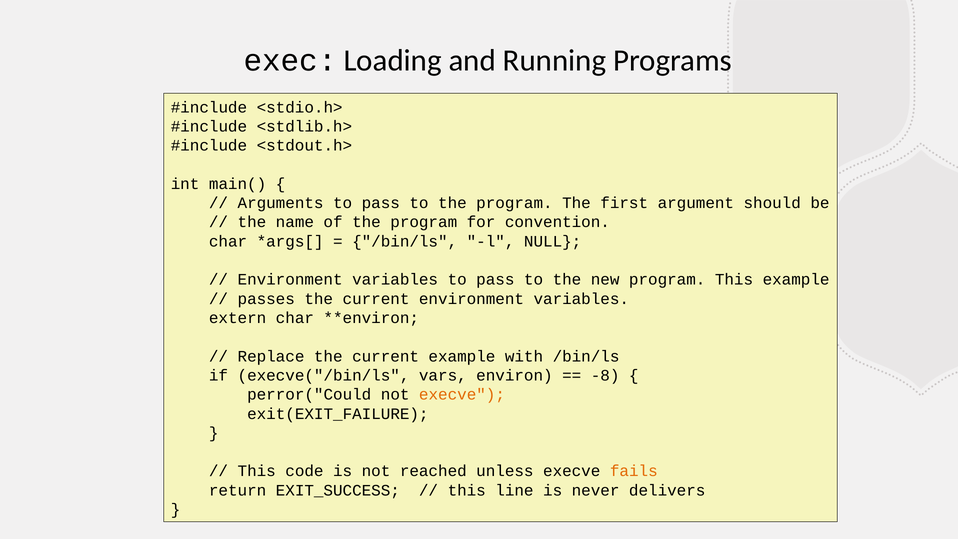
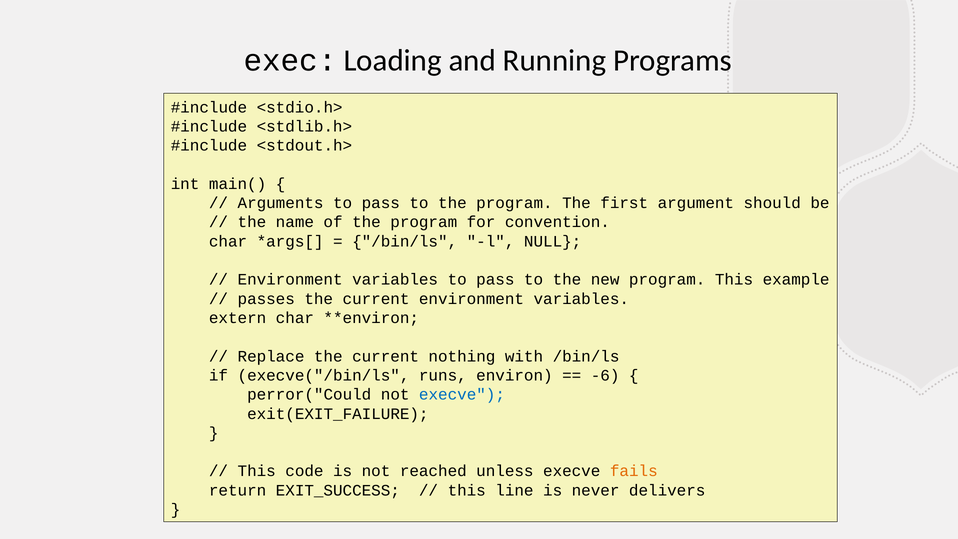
current example: example -> nothing
vars: vars -> runs
-8: -8 -> -6
execve at (462, 394) colour: orange -> blue
